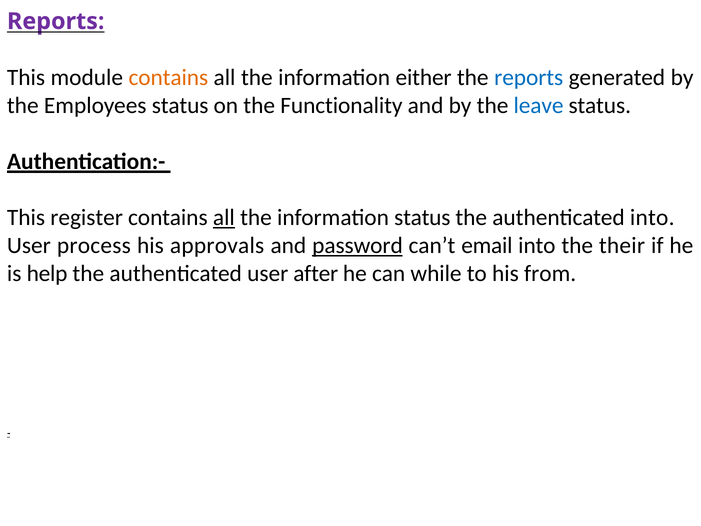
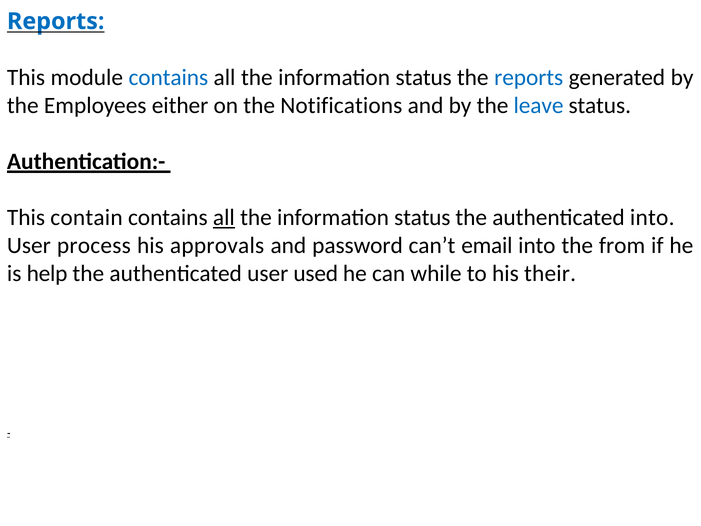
Reports at (56, 21) colour: purple -> blue
contains at (168, 77) colour: orange -> blue
either at (424, 77): either -> status
Employees status: status -> either
Functionality: Functionality -> Notifications
register: register -> contain
password underline: present -> none
their: their -> from
after: after -> used
from: from -> their
